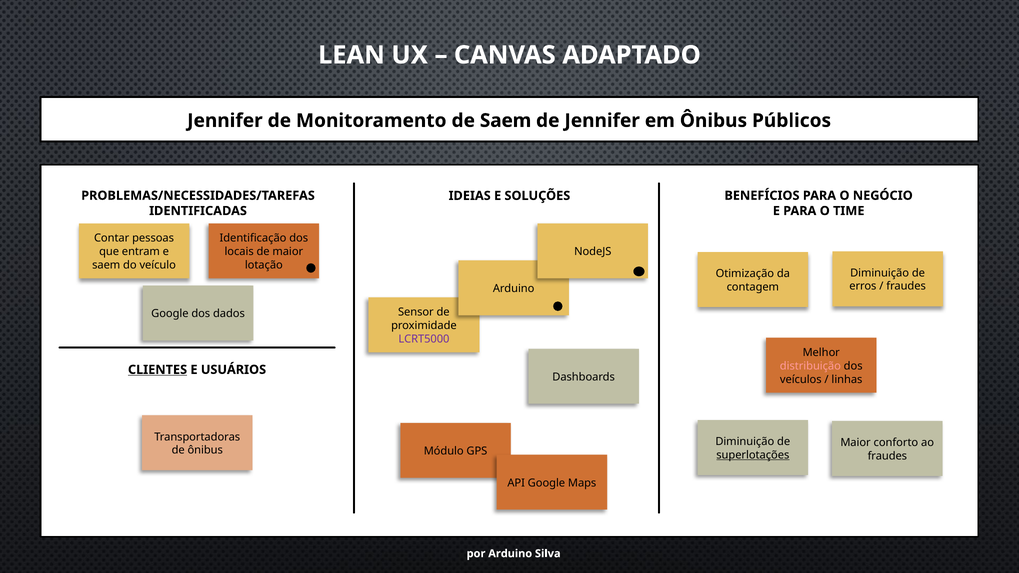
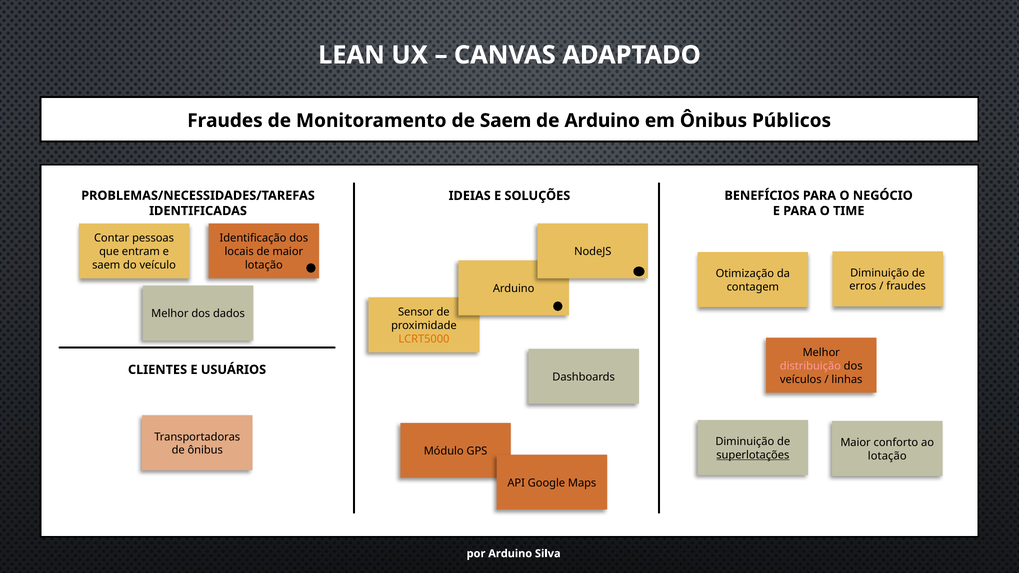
Jennifer at (225, 121): Jennifer -> Fraudes
de Jennifer: Jennifer -> Arduino
Google at (170, 314): Google -> Melhor
LCRT5000 colour: purple -> orange
CLIENTES underline: present -> none
fraudes at (887, 456): fraudes -> lotação
